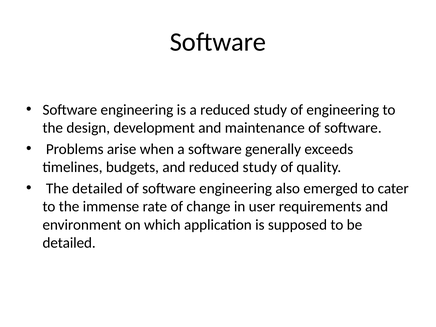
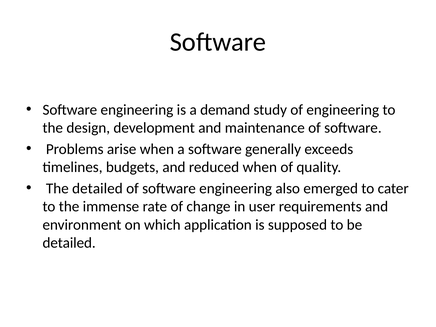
a reduced: reduced -> demand
and reduced study: study -> when
